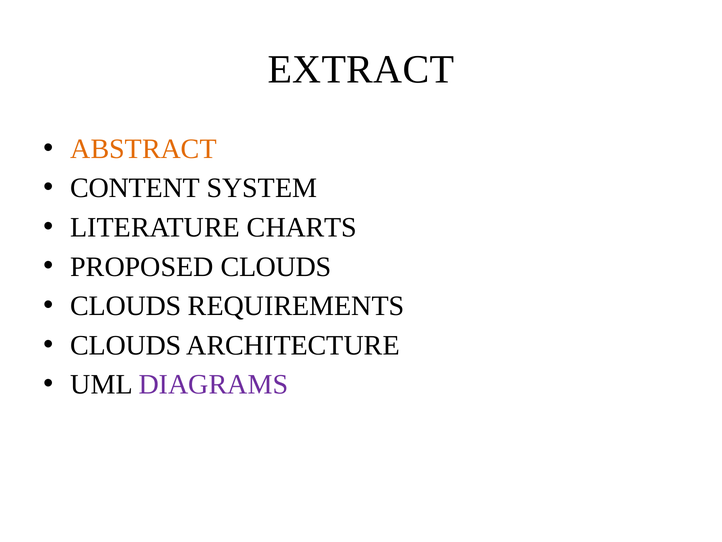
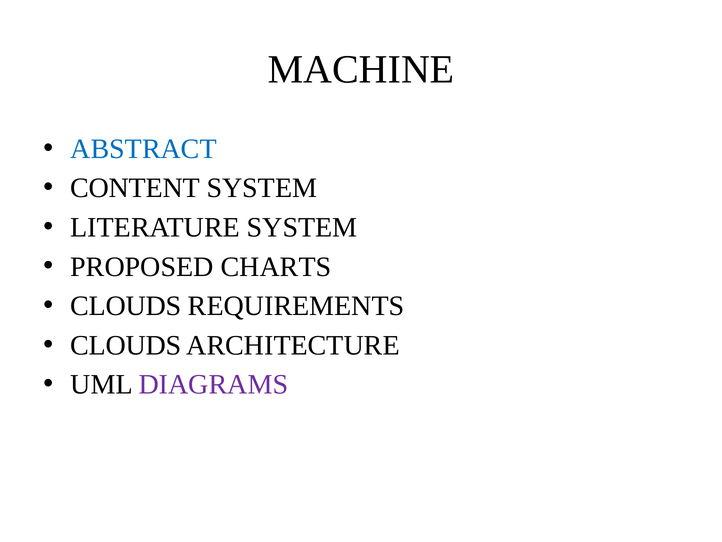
EXTRACT: EXTRACT -> MACHINE
ABSTRACT colour: orange -> blue
LITERATURE CHARTS: CHARTS -> SYSTEM
PROPOSED CLOUDS: CLOUDS -> CHARTS
